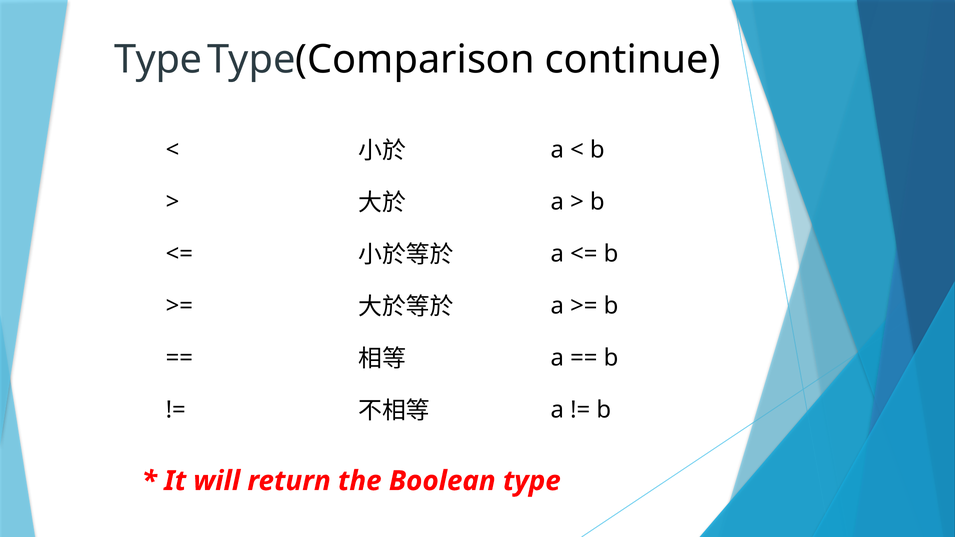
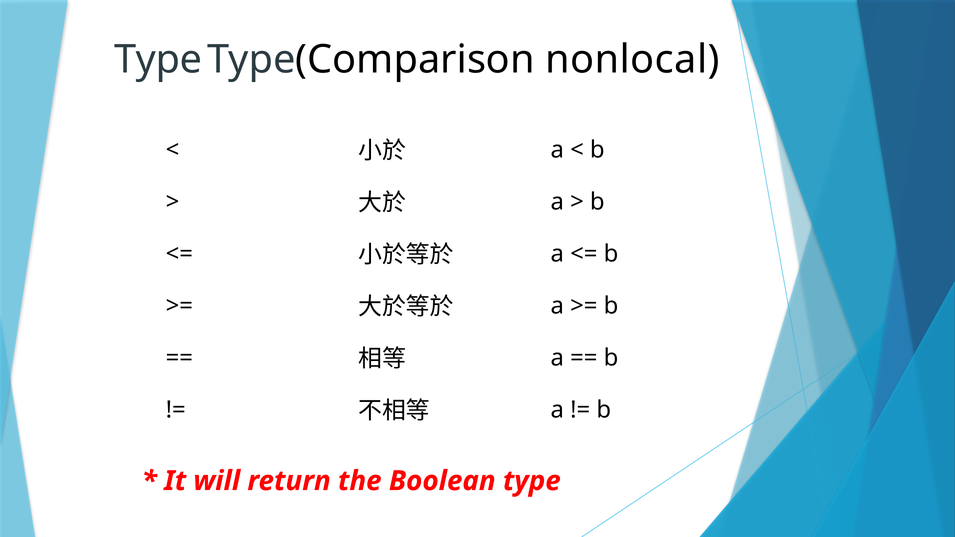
continue: continue -> nonlocal
